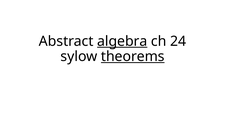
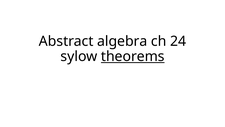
algebra underline: present -> none
